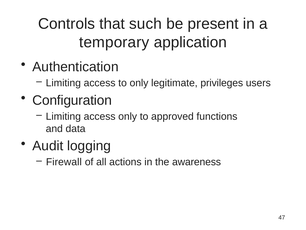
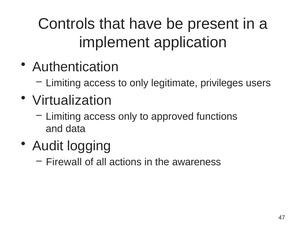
such: such -> have
temporary: temporary -> implement
Configuration: Configuration -> Virtualization
